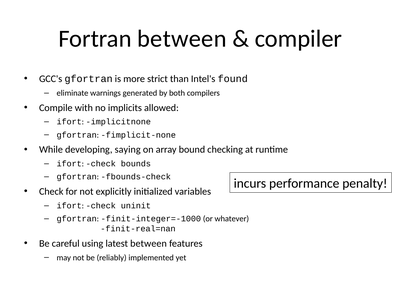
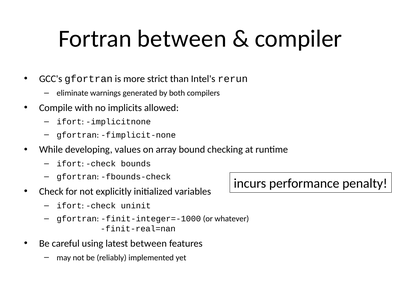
found: found -> rerun
saying: saying -> values
